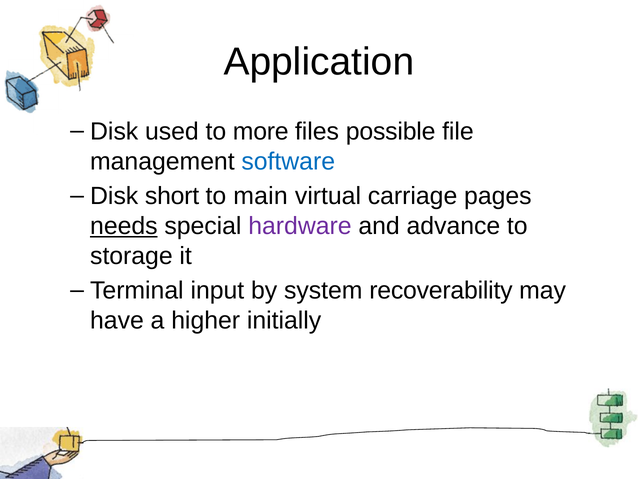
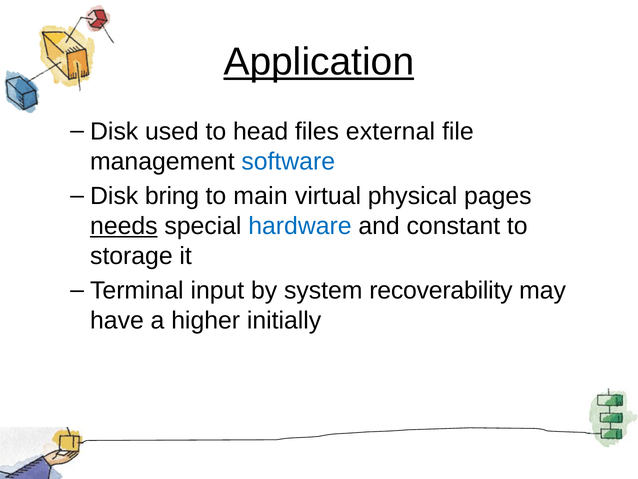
Application underline: none -> present
more: more -> head
possible: possible -> external
short: short -> bring
carriage: carriage -> physical
hardware colour: purple -> blue
advance: advance -> constant
